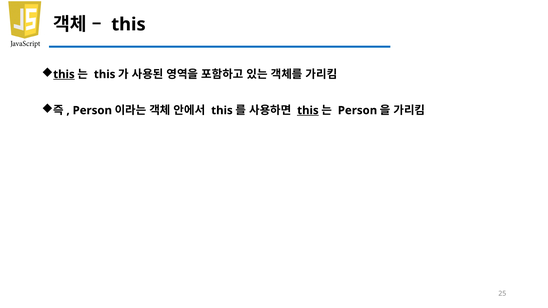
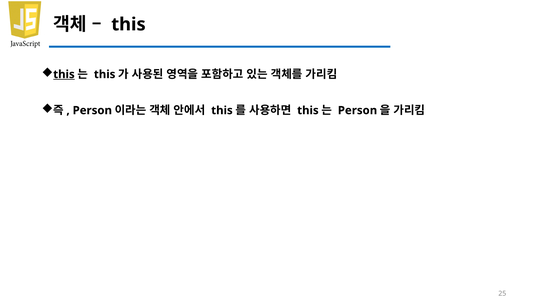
this at (308, 111) underline: present -> none
